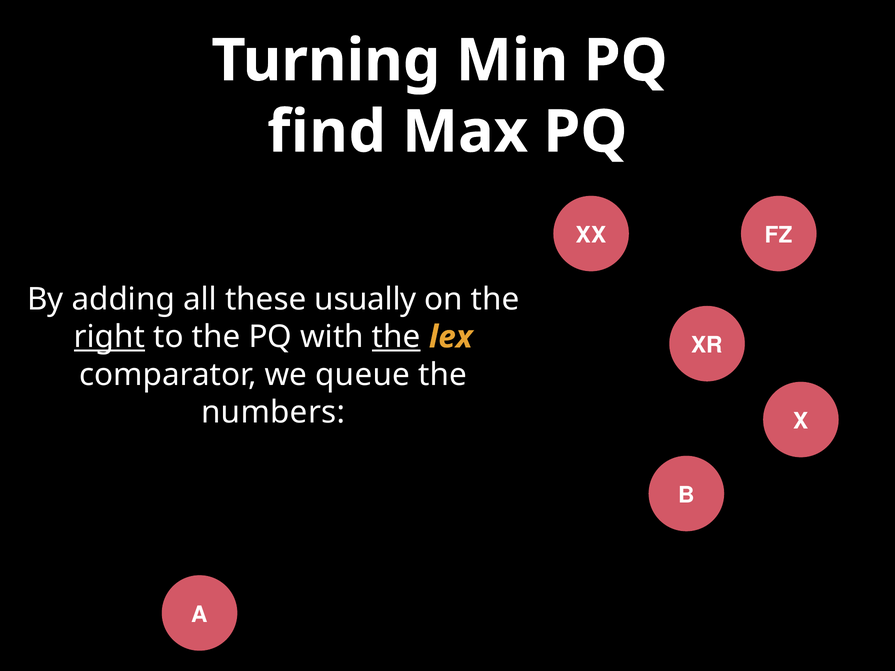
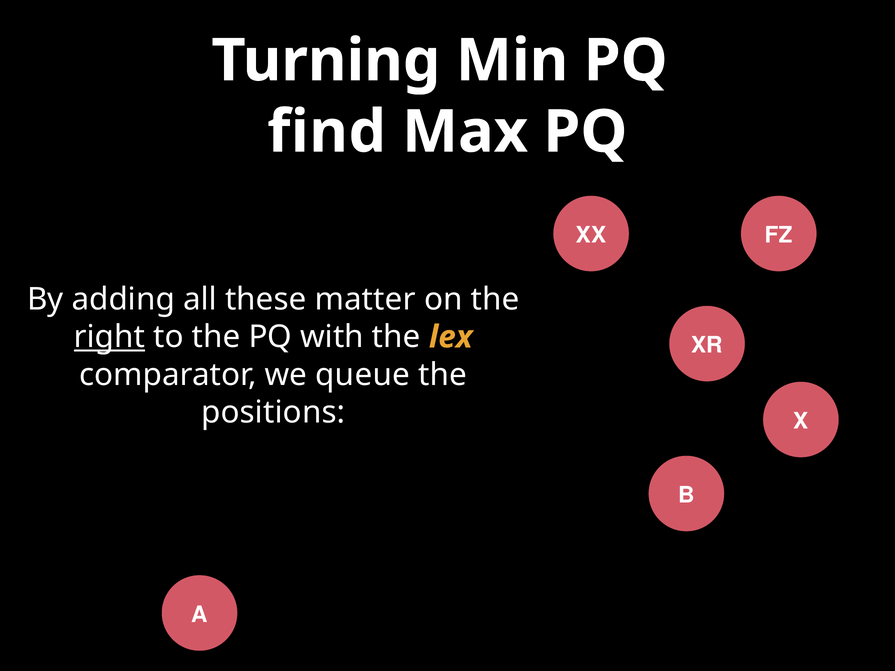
usually: usually -> matter
the at (396, 337) underline: present -> none
numbers: numbers -> positions
